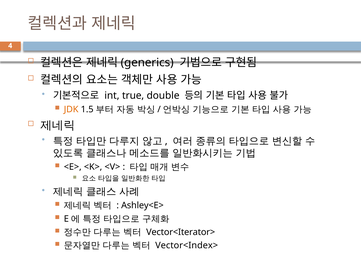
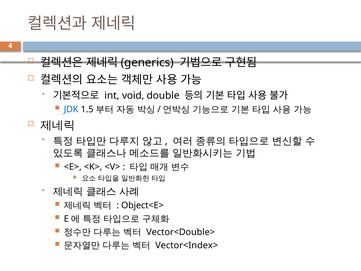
true: true -> void
JDK colour: orange -> blue
Ashley<E>: Ashley<E> -> Object<E>
Vector<Iterator>: Vector<Iterator> -> Vector<Double>
